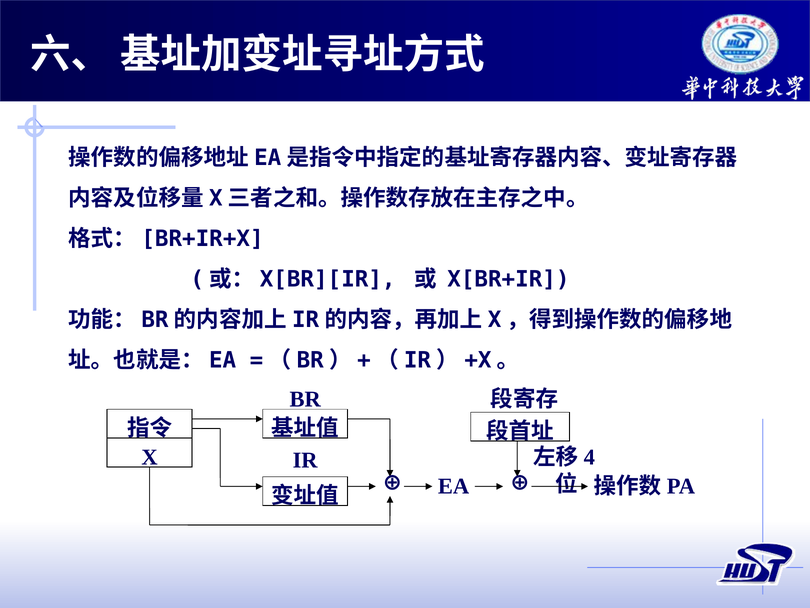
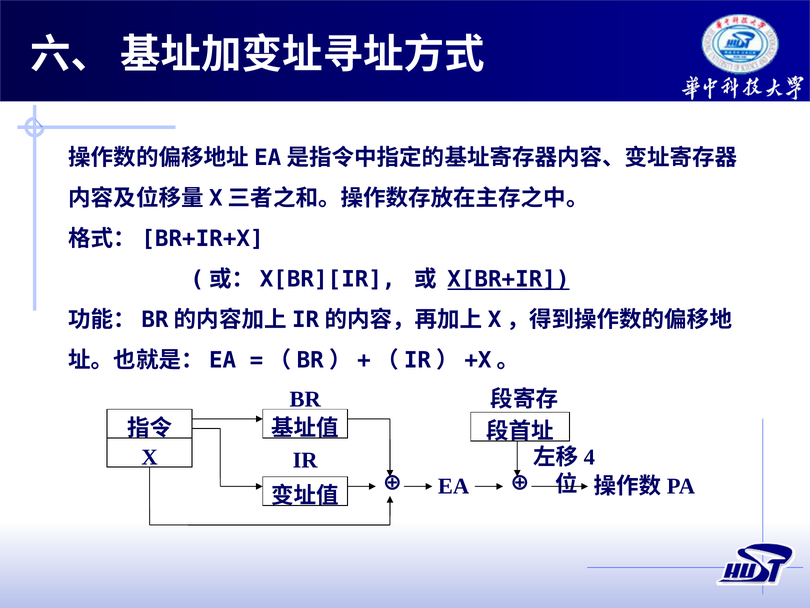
X[BR+IR underline: none -> present
